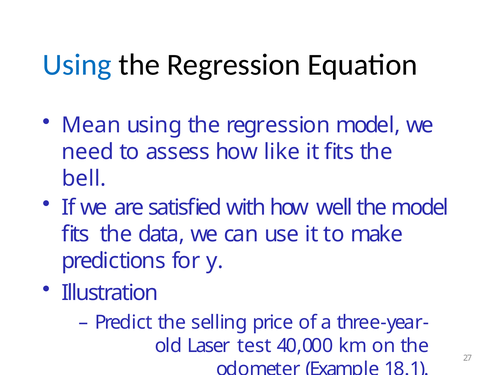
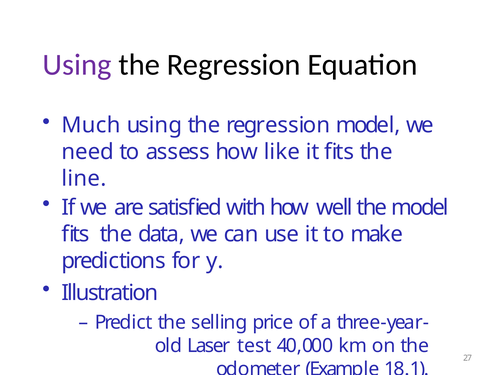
Using at (77, 65) colour: blue -> purple
Mean: Mean -> Much
bell: bell -> line
